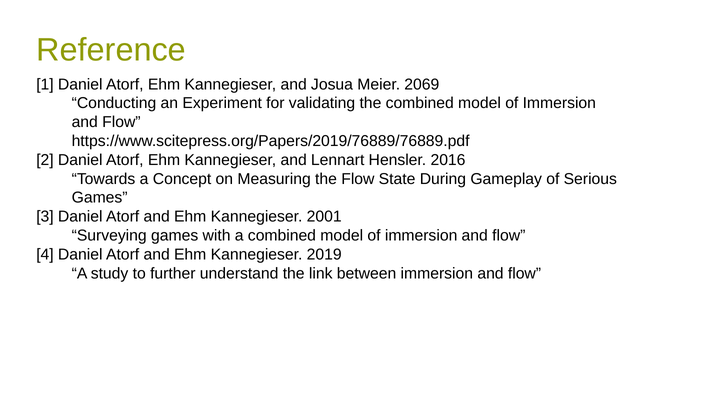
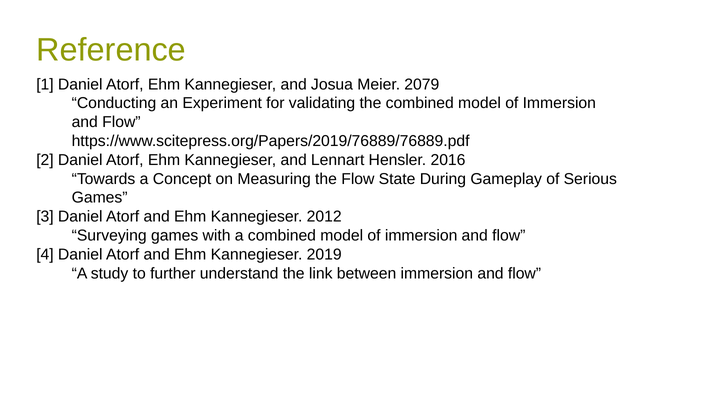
2069: 2069 -> 2079
2001: 2001 -> 2012
